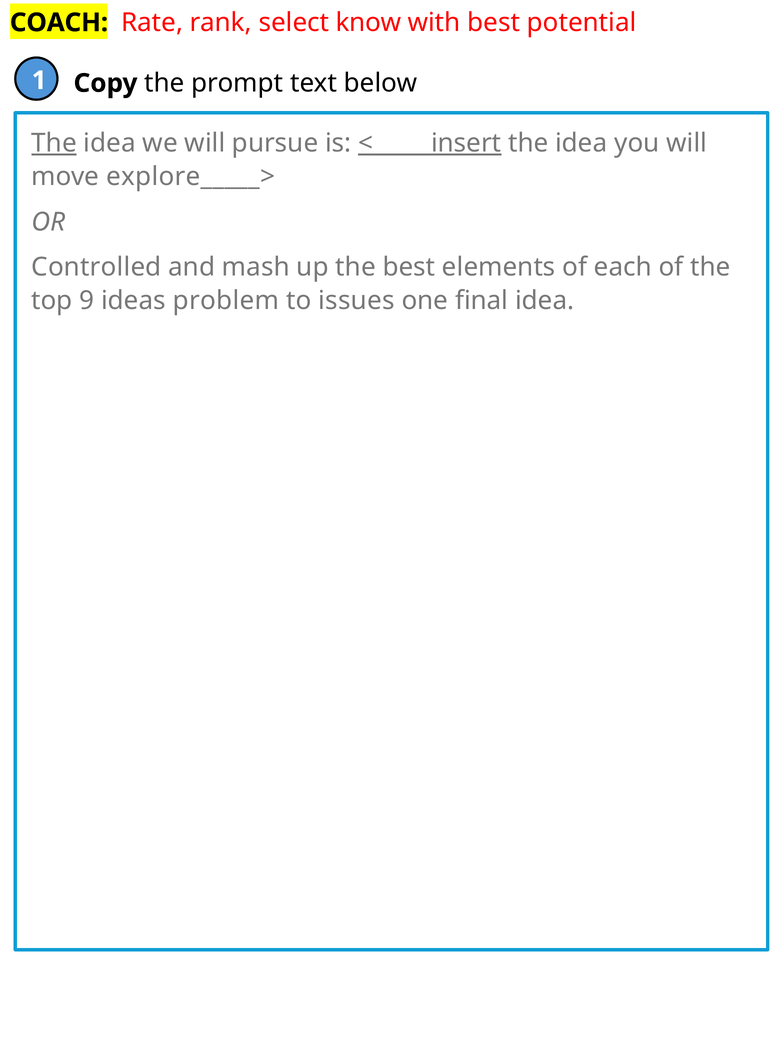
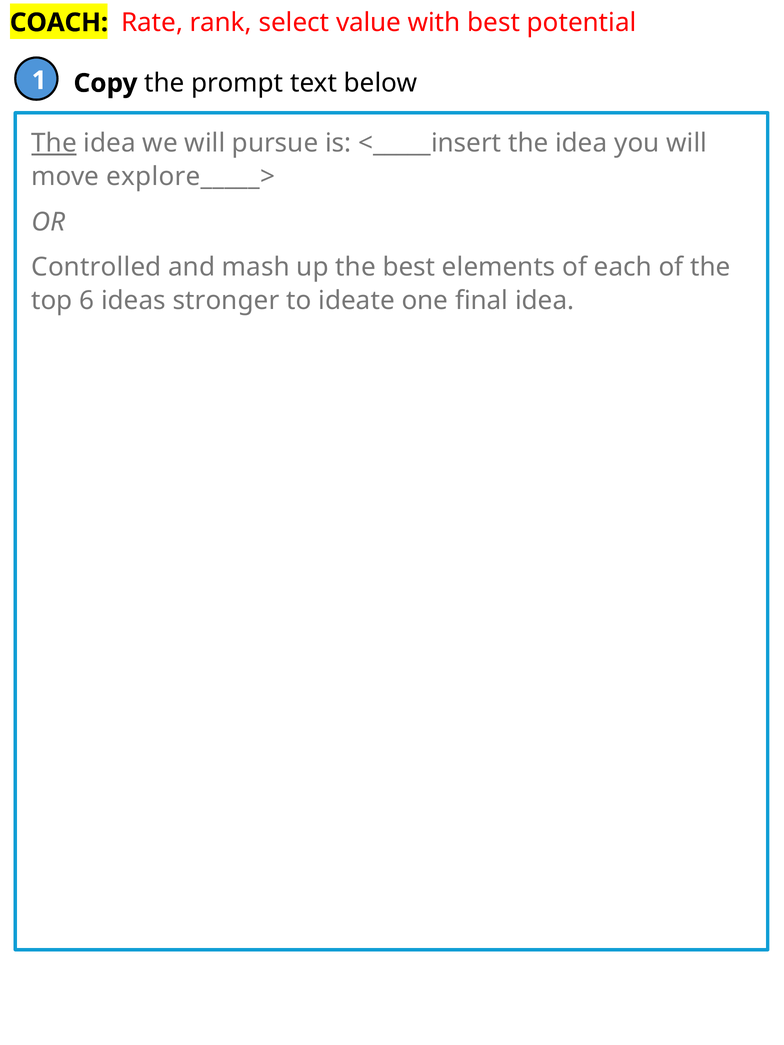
know: know -> value
<_____insert underline: present -> none
9: 9 -> 6
problem: problem -> stronger
issues: issues -> ideate
